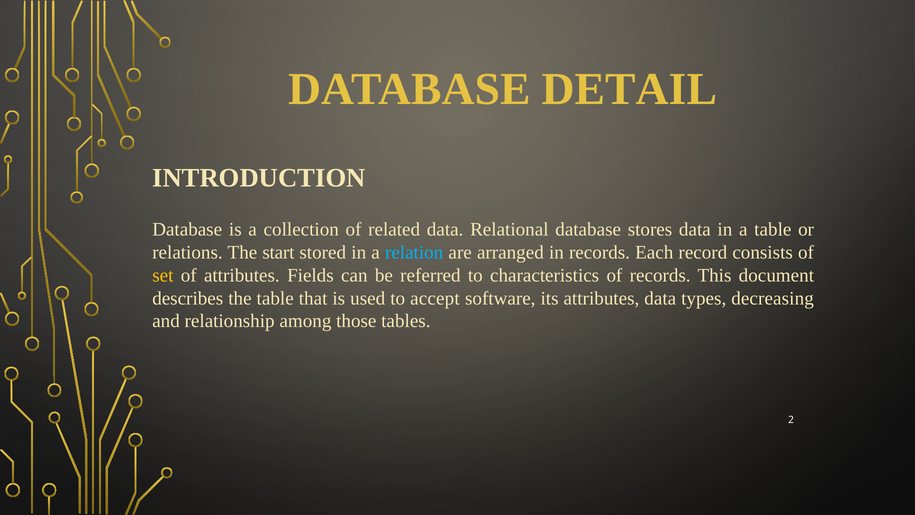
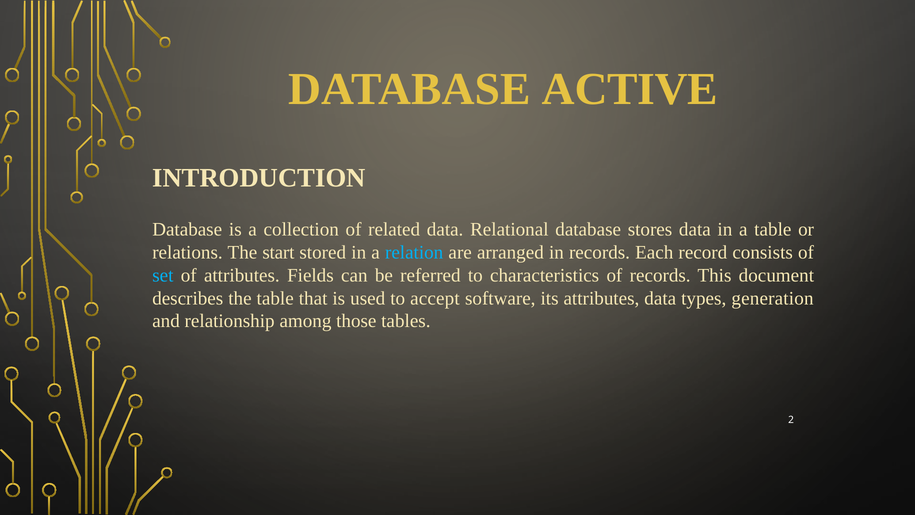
DETAIL: DETAIL -> ACTIVE
set colour: yellow -> light blue
decreasing: decreasing -> generation
